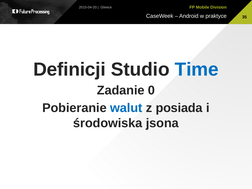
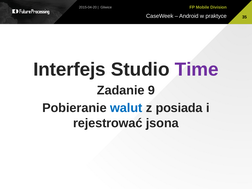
Definicji: Definicji -> Interfejs
Time colour: blue -> purple
0: 0 -> 9
środowiska: środowiska -> rejestrować
